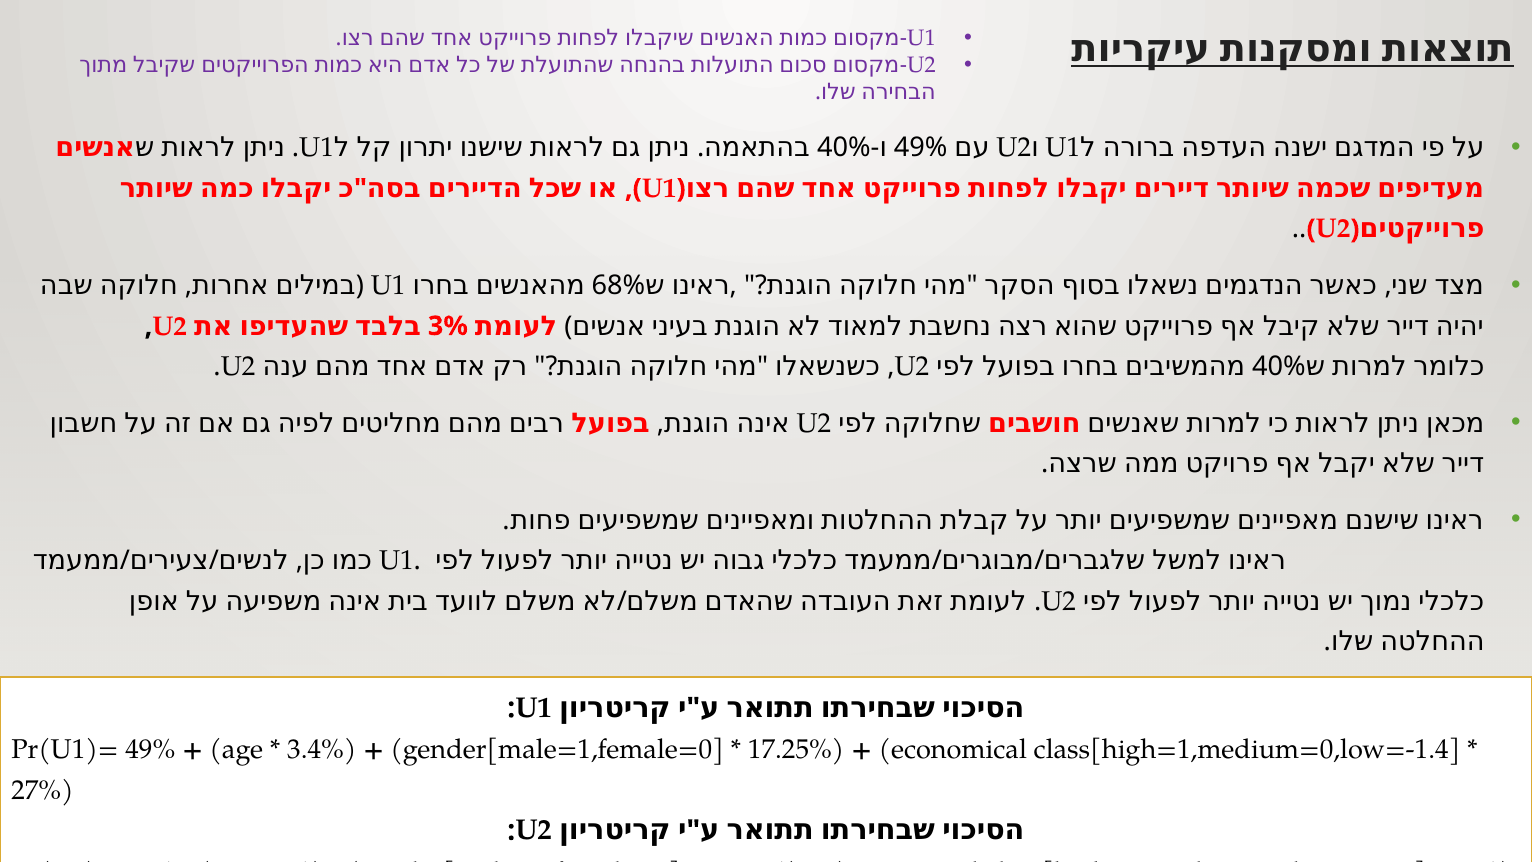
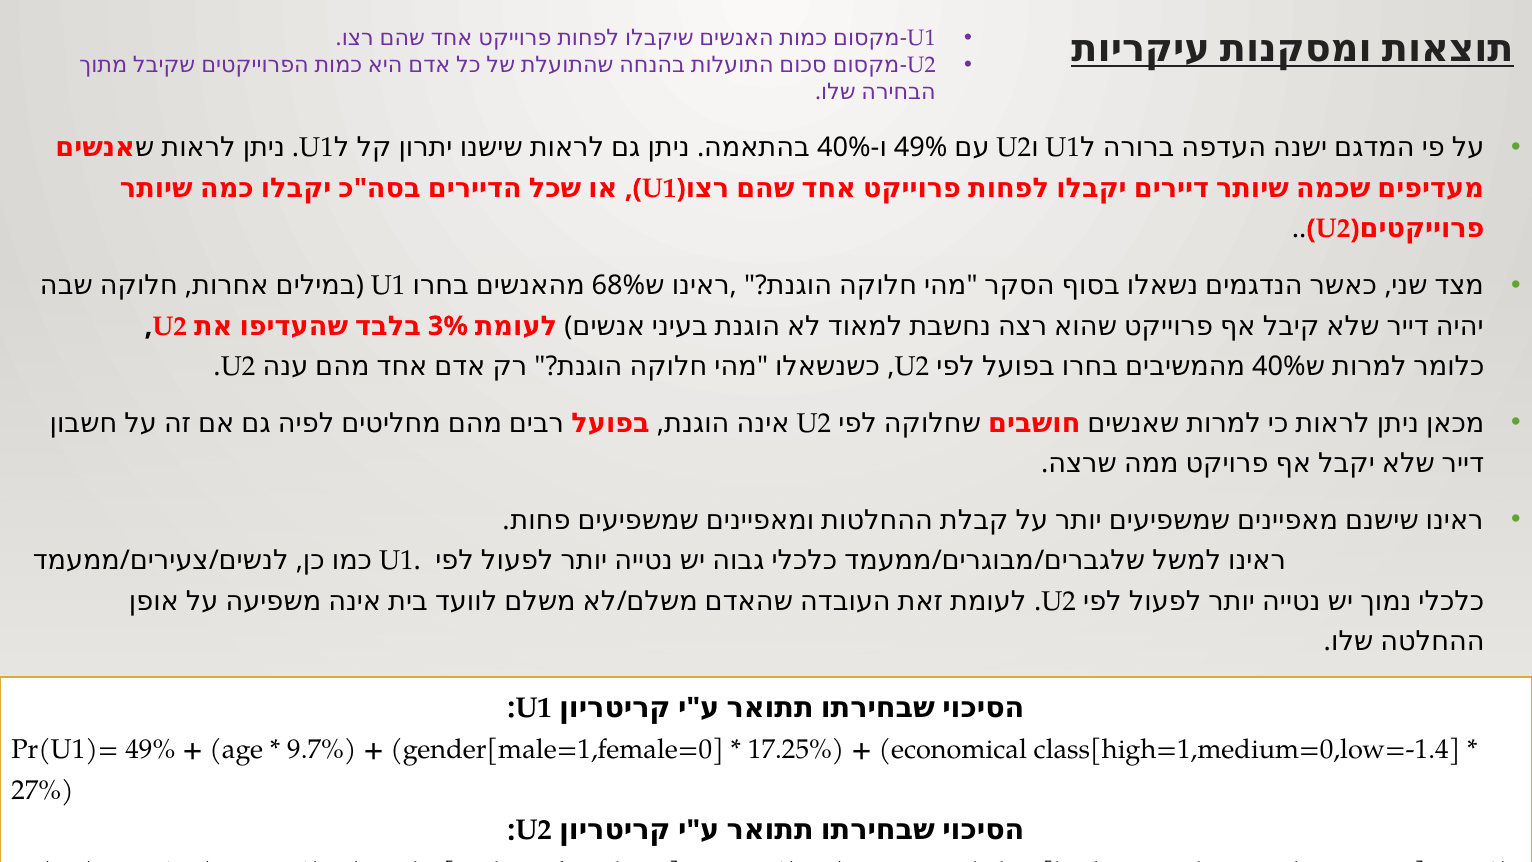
3.4%: 3.4% -> 9.7%
